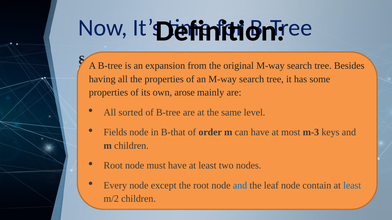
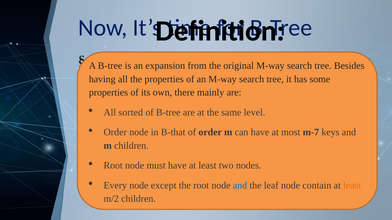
arose: arose -> there
Fields at (115, 132): Fields -> Order
m-3: m-3 -> m-7
least at (352, 186) colour: blue -> orange
